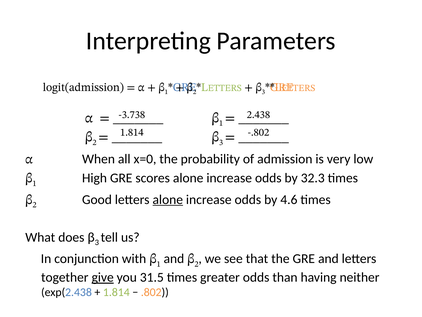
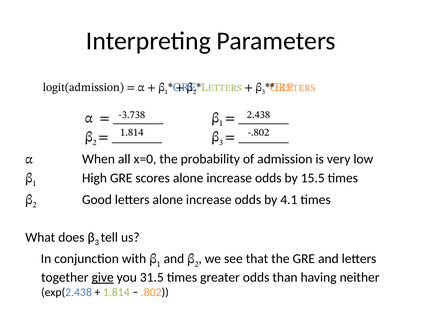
32.3: 32.3 -> 15.5
alone at (168, 199) underline: present -> none
4.6: 4.6 -> 4.1
